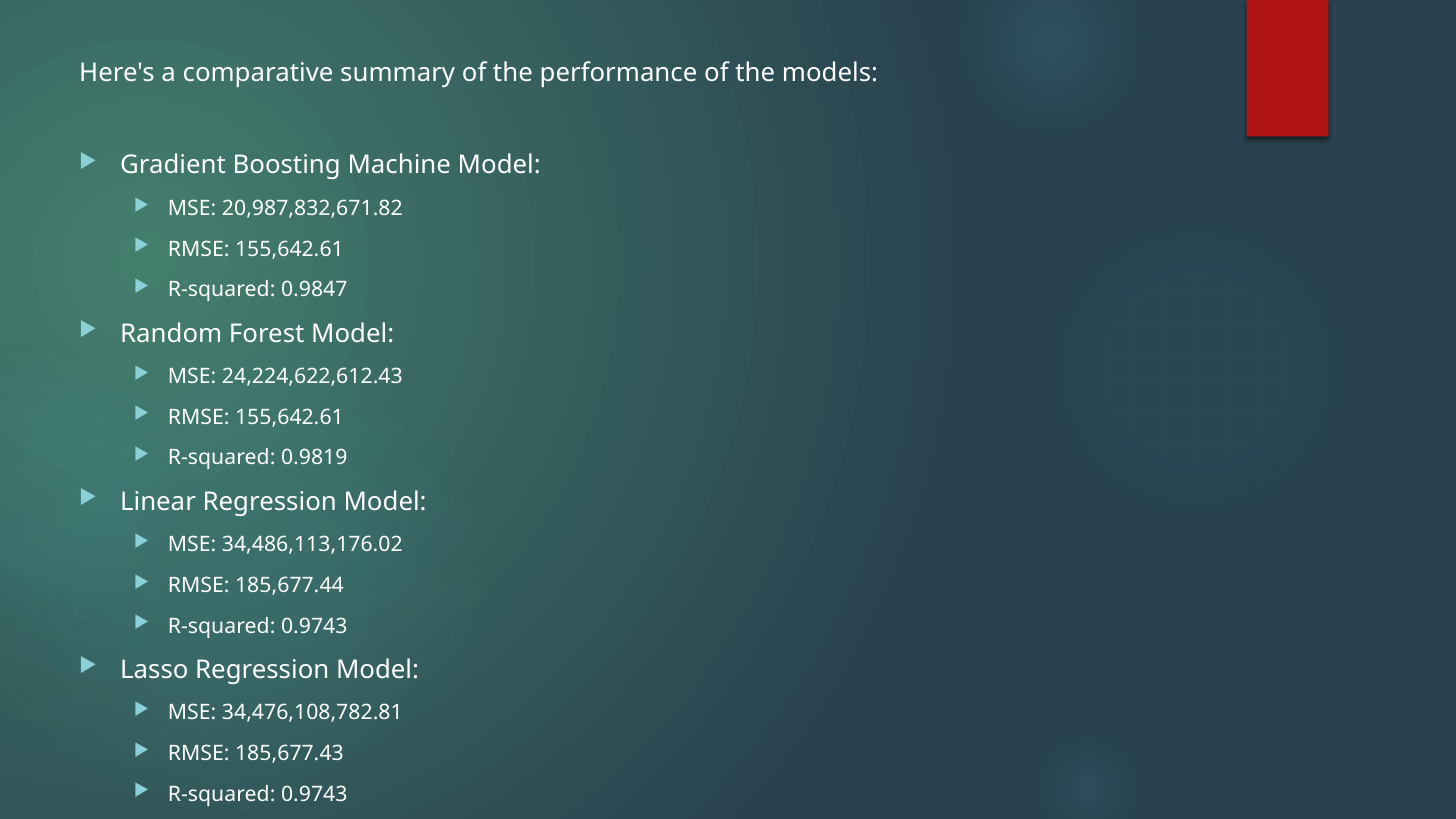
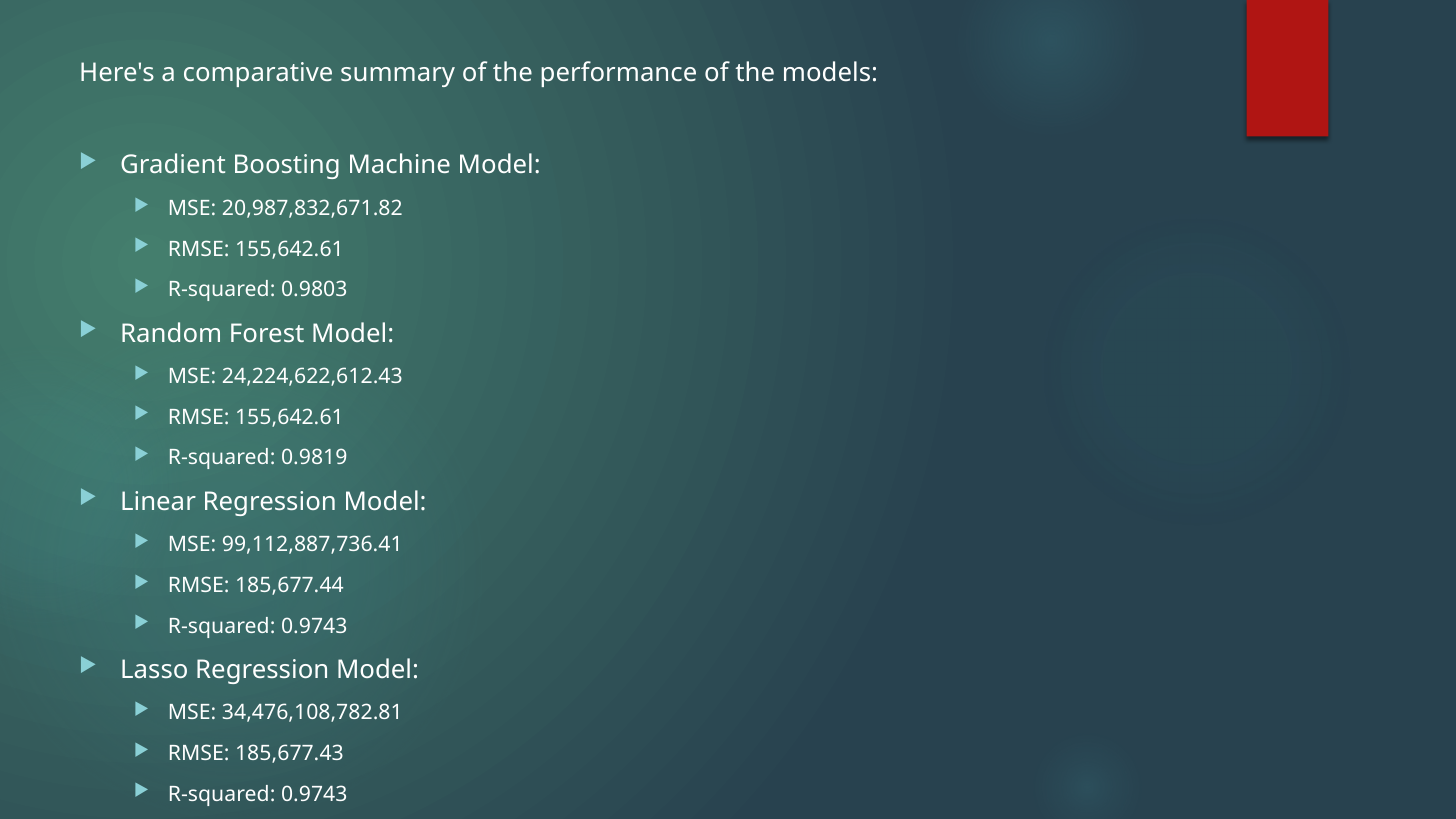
0.9847: 0.9847 -> 0.9803
34,486,113,176.02: 34,486,113,176.02 -> 99,112,887,736.41
